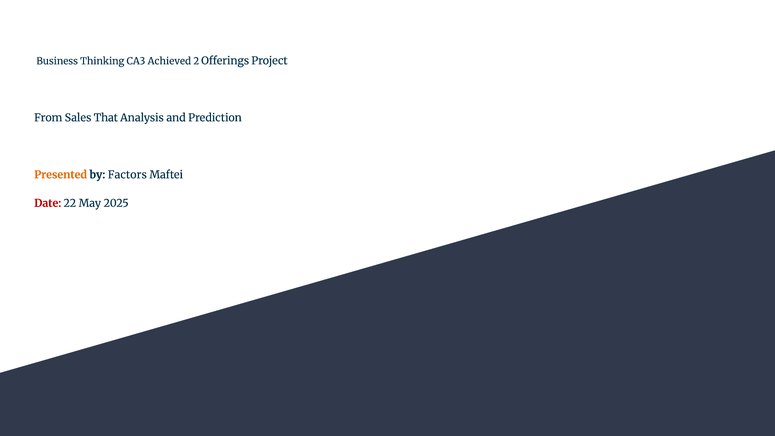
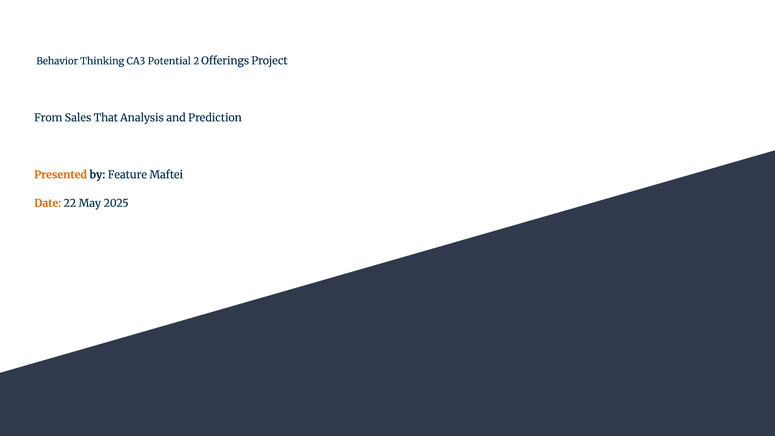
Business: Business -> Behavior
Achieved: Achieved -> Potential
Factors: Factors -> Feature
Date colour: red -> orange
